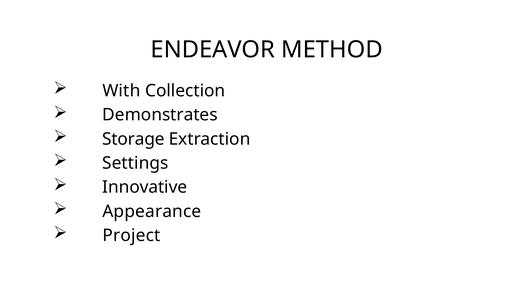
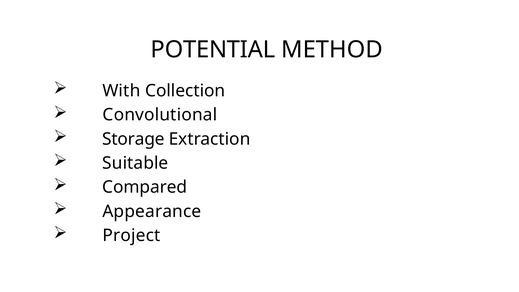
ENDEAVOR: ENDEAVOR -> POTENTIAL
Demonstrates: Demonstrates -> Convolutional
Settings: Settings -> Suitable
Innovative: Innovative -> Compared
